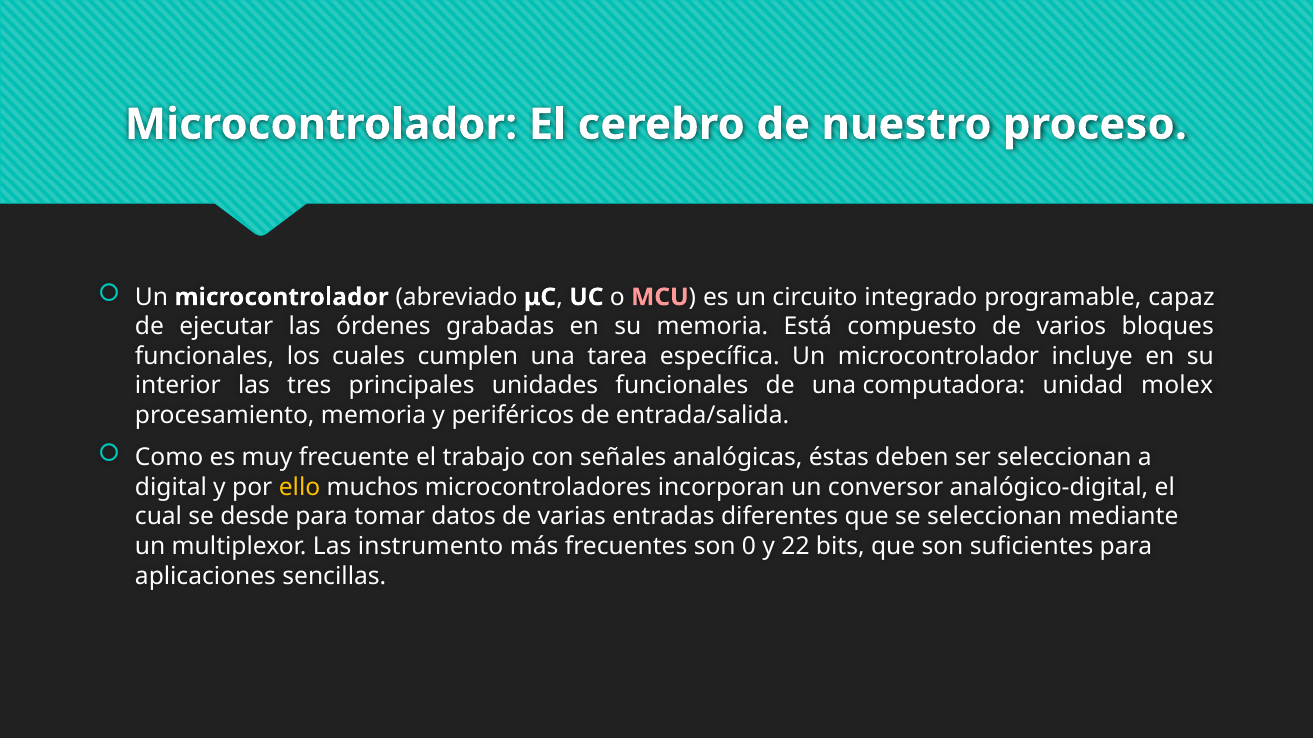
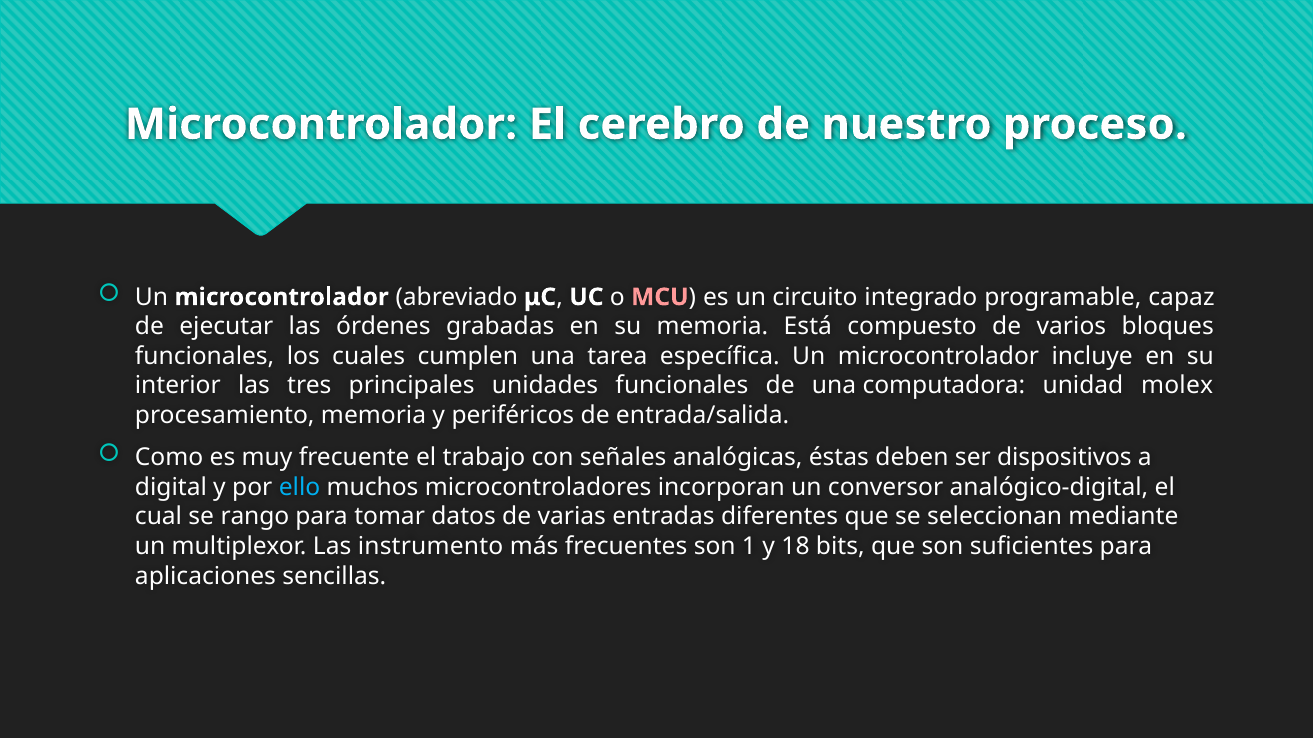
ser seleccionan: seleccionan -> dispositivos
ello colour: yellow -> light blue
desde: desde -> rango
0: 0 -> 1
22: 22 -> 18
